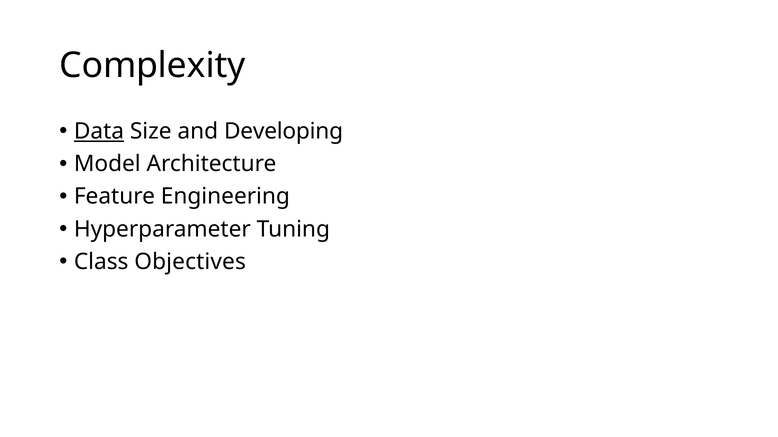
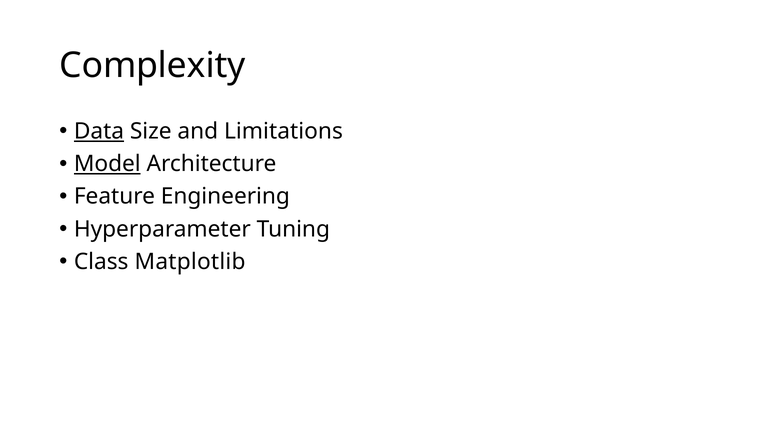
Developing: Developing -> Limitations
Model underline: none -> present
Objectives: Objectives -> Matplotlib
